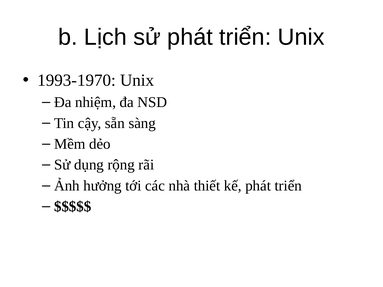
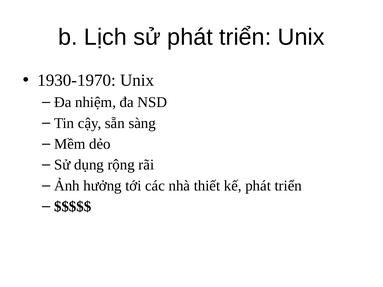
1993-1970: 1993-1970 -> 1930-1970
